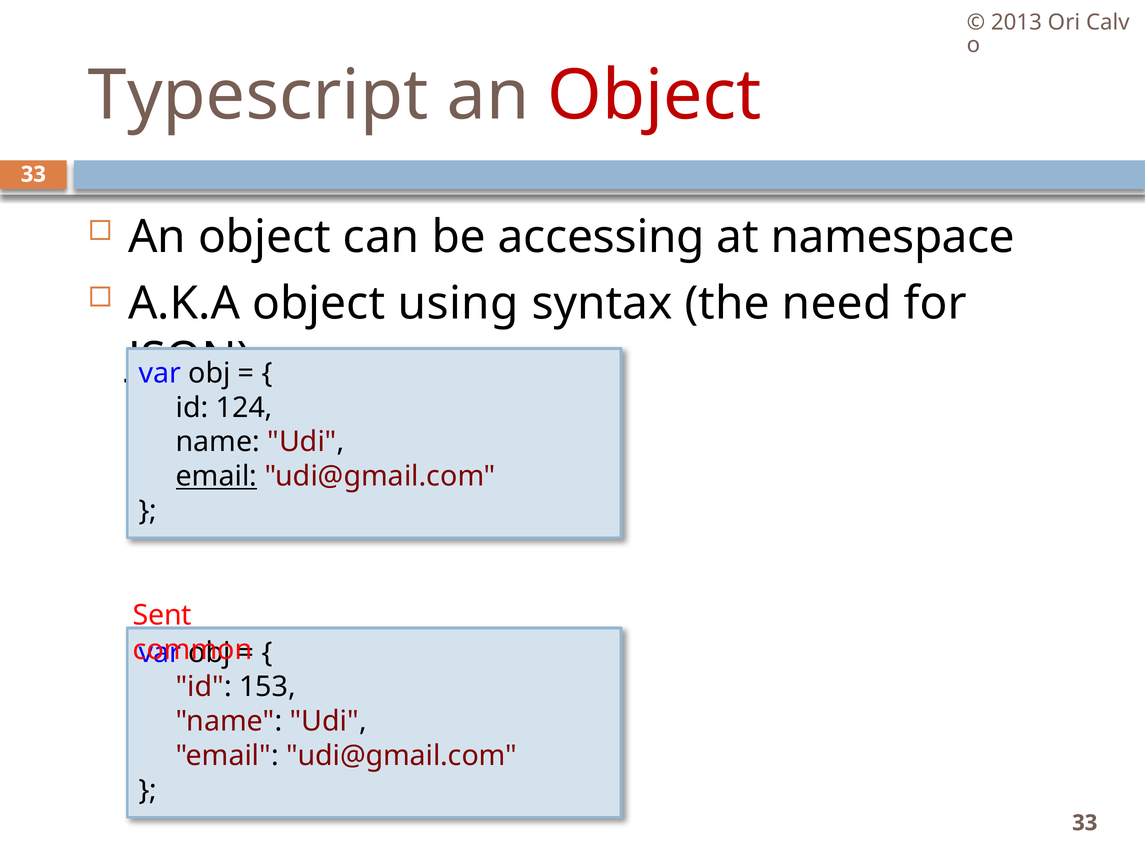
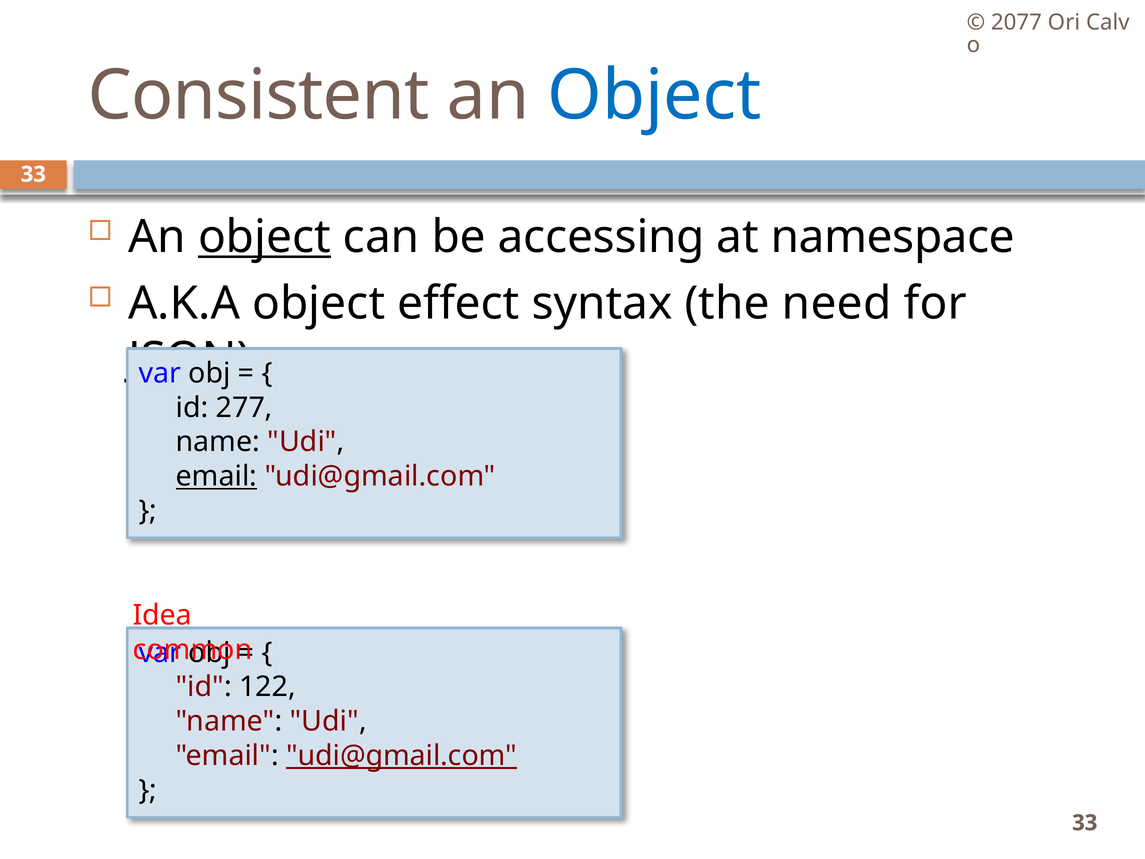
2013: 2013 -> 2077
Typescript: Typescript -> Consistent
Object at (654, 96) colour: red -> blue
object at (264, 237) underline: none -> present
using: using -> effect
124: 124 -> 277
Sent: Sent -> Idea
153: 153 -> 122
udi@gmail.com at (402, 756) underline: none -> present
